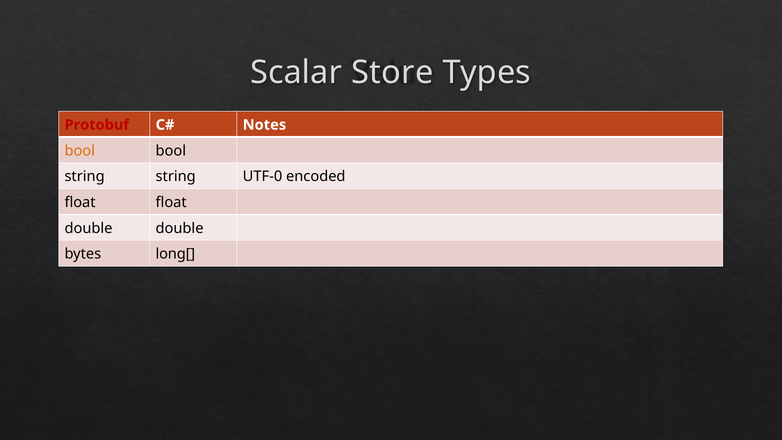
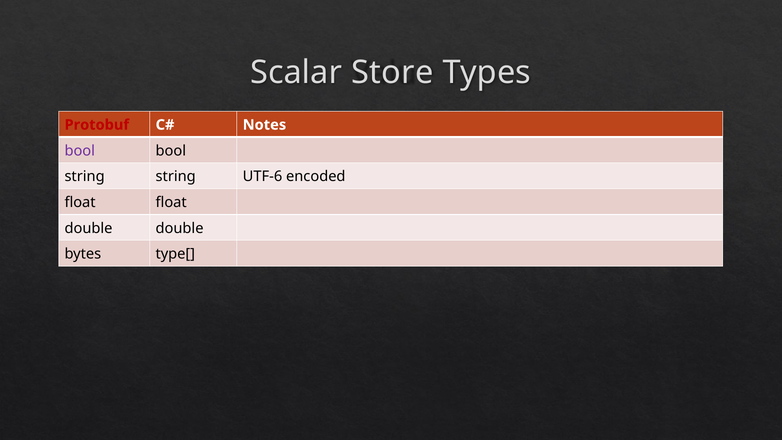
bool at (80, 151) colour: orange -> purple
UTF-0: UTF-0 -> UTF-6
long[: long[ -> type[
